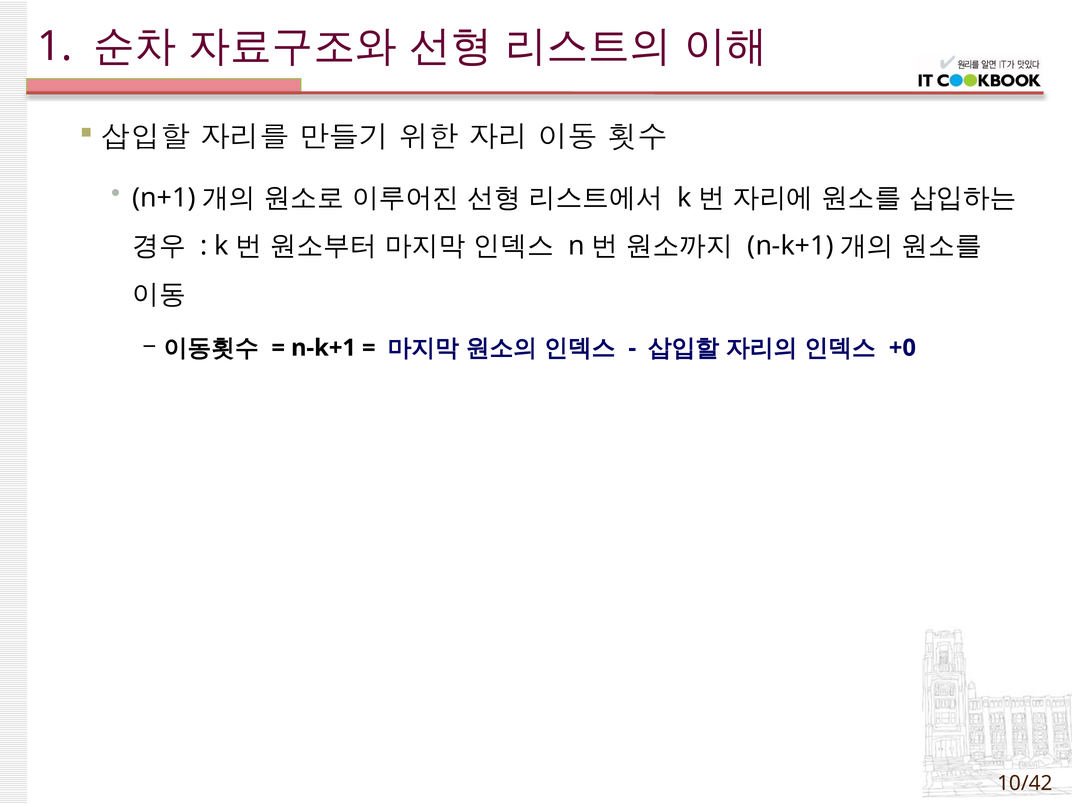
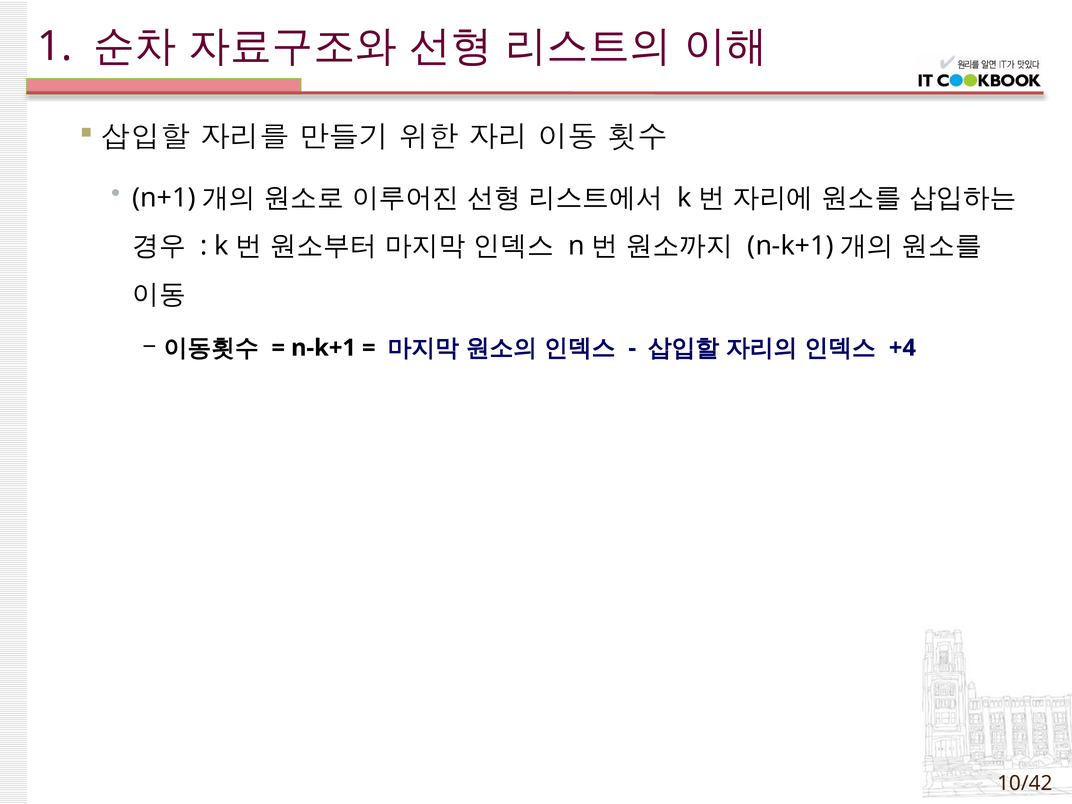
+0: +0 -> +4
